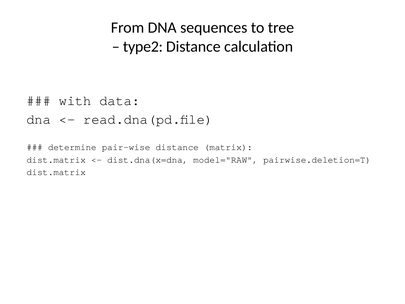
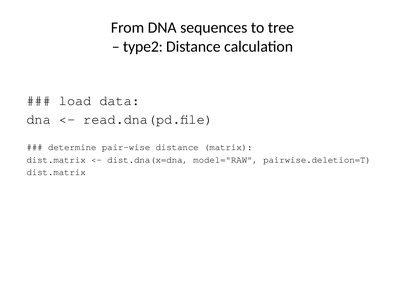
with: with -> load
